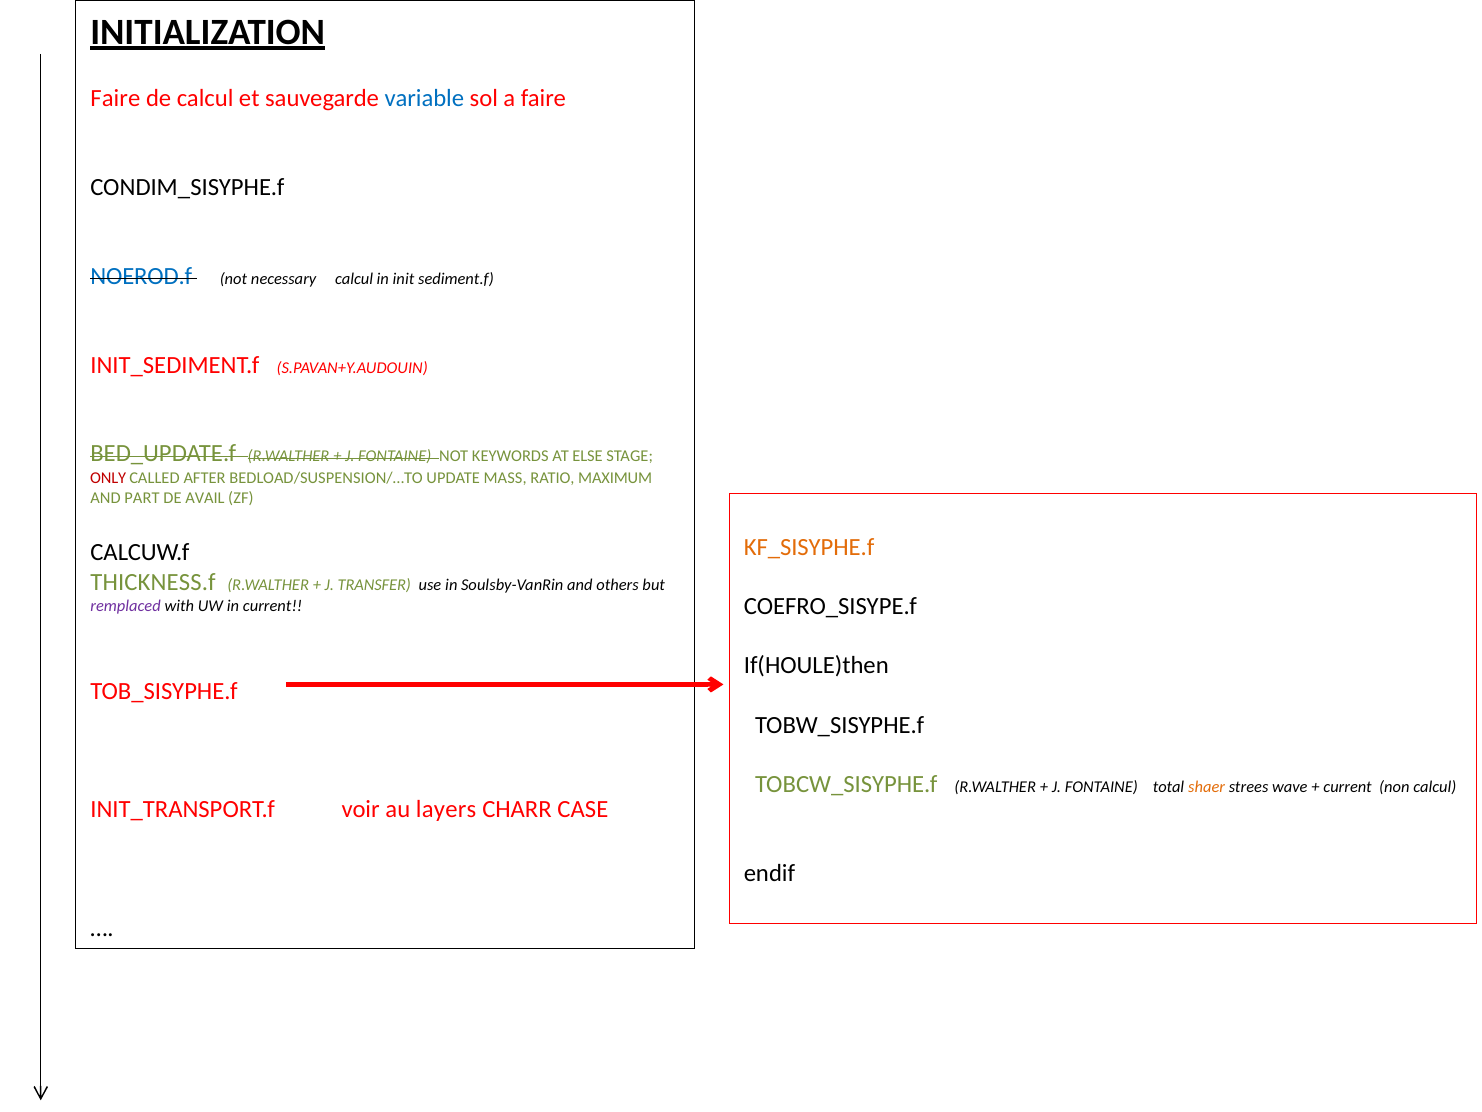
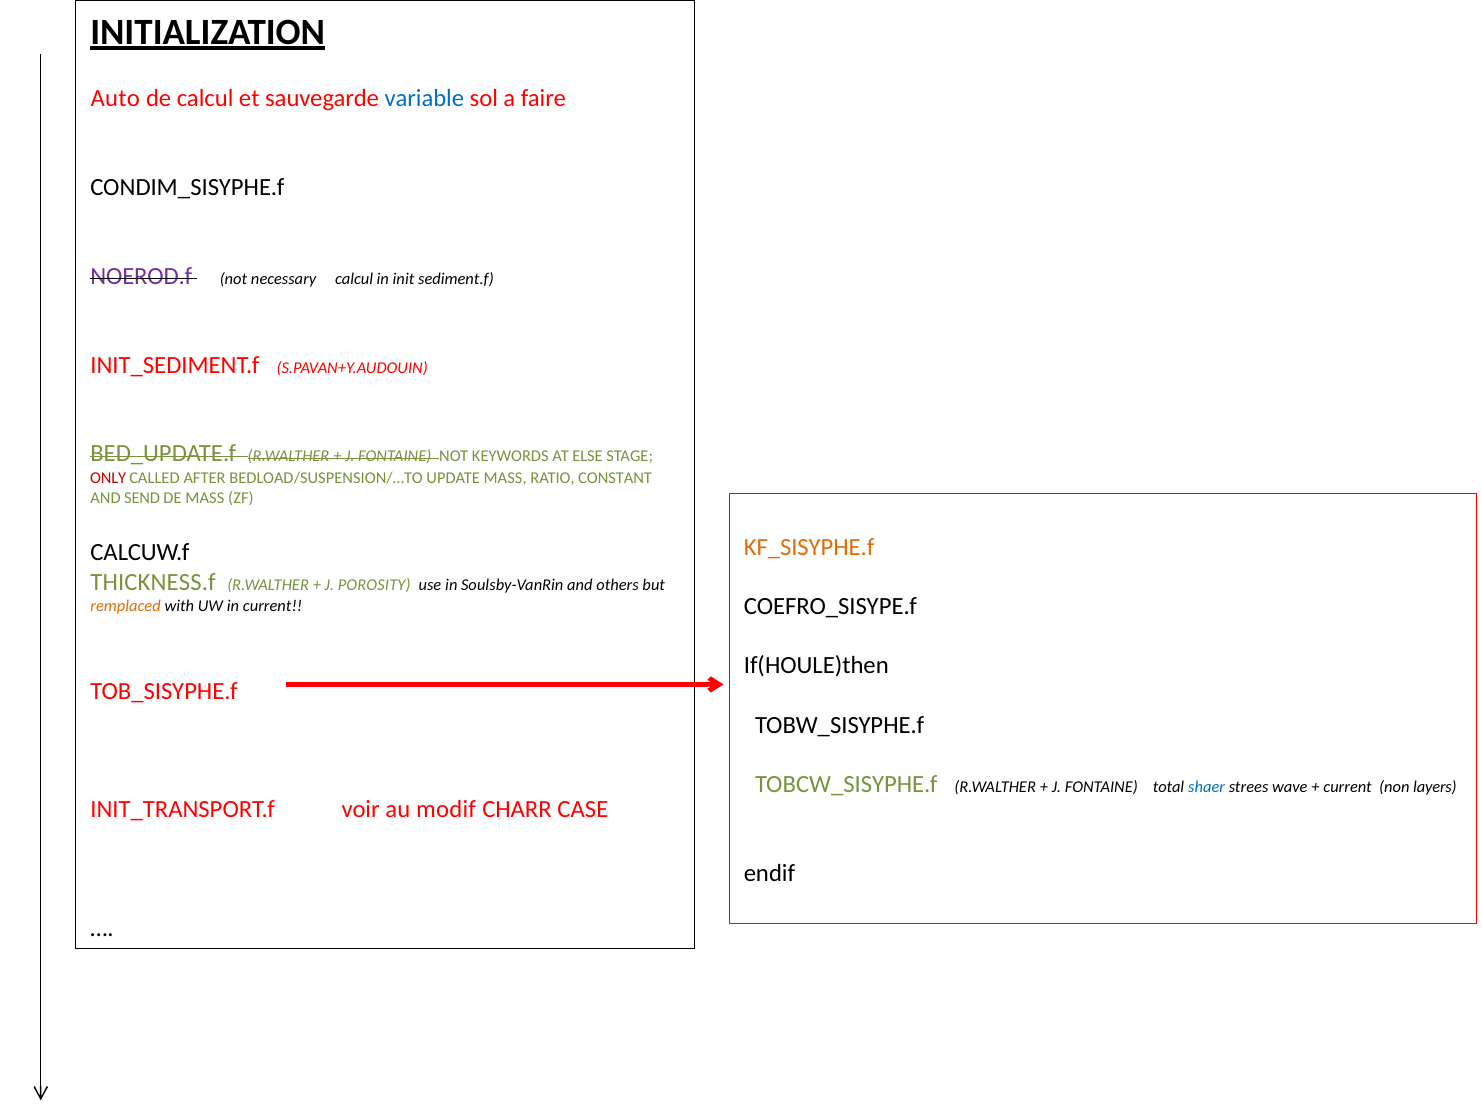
Faire at (115, 98): Faire -> Auto
NOEROD.f colour: blue -> purple
MAXIMUM: MAXIMUM -> CONSTANT
PART: PART -> SEND
DE AVAIL: AVAIL -> MASS
TRANSFER: TRANSFER -> POROSITY
remplaced colour: purple -> orange
shaer colour: orange -> blue
non calcul: calcul -> layers
layers: layers -> modif
